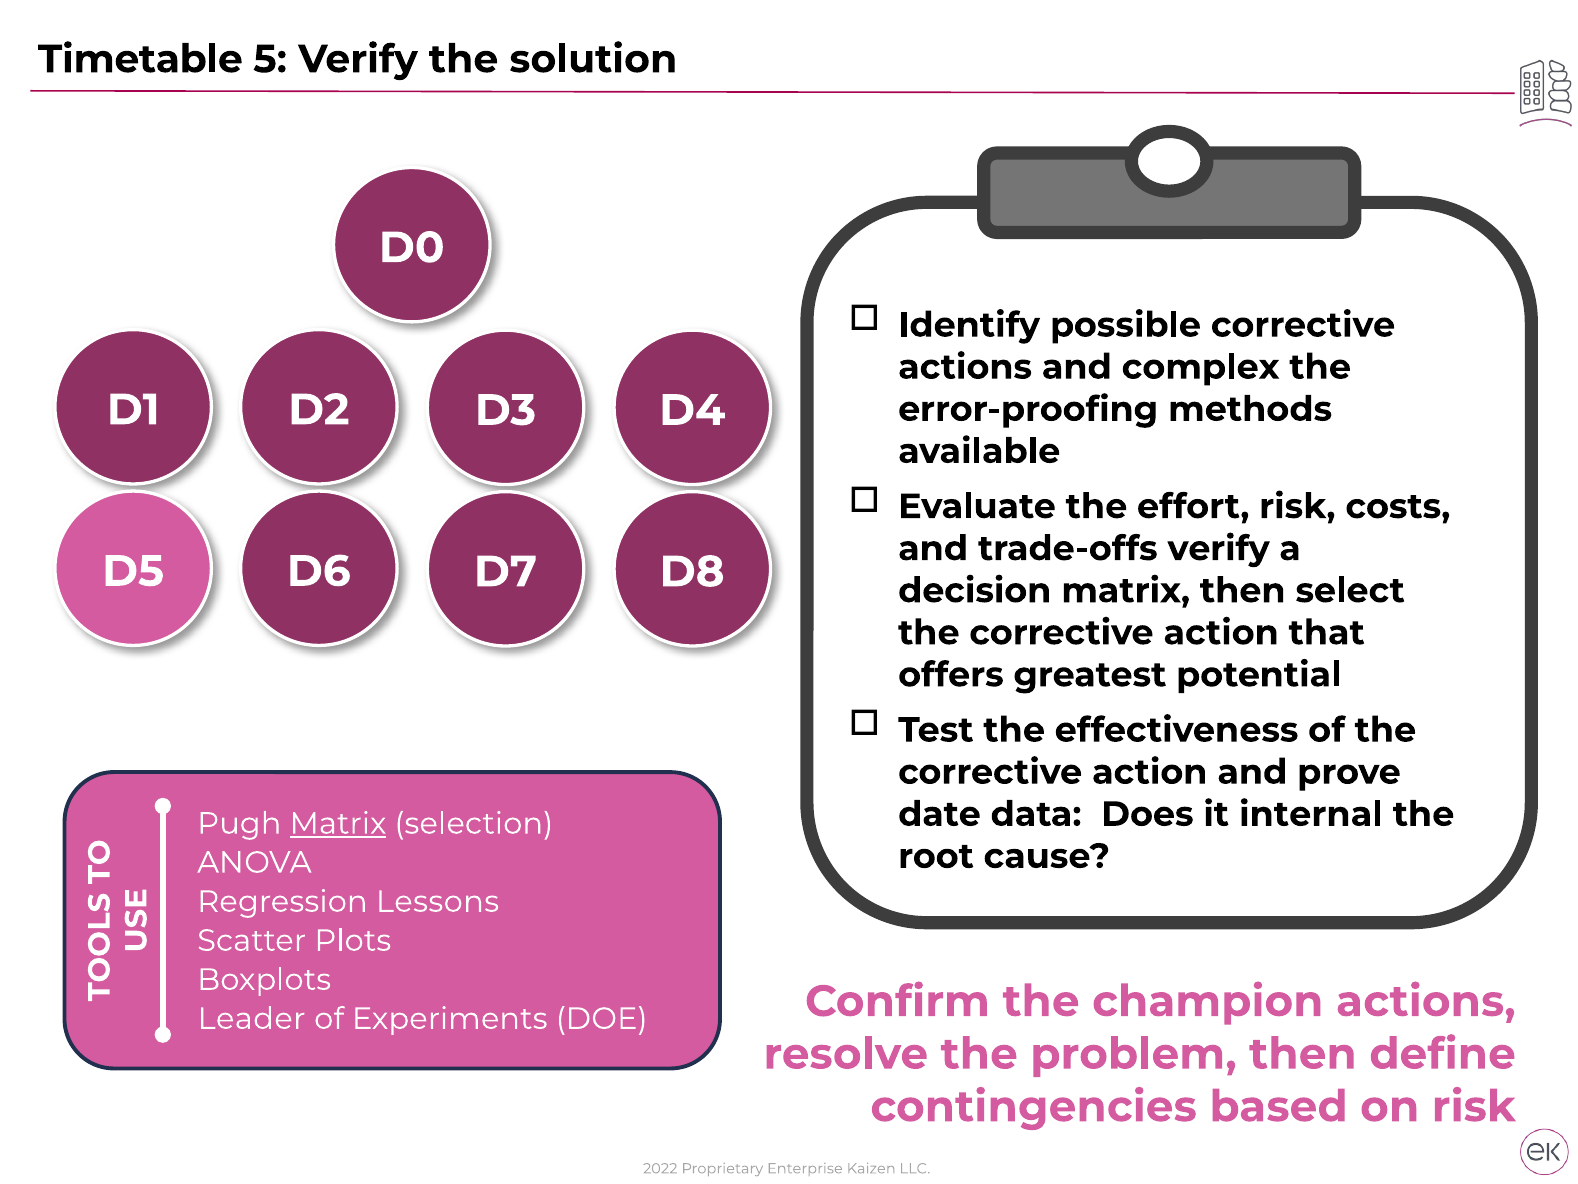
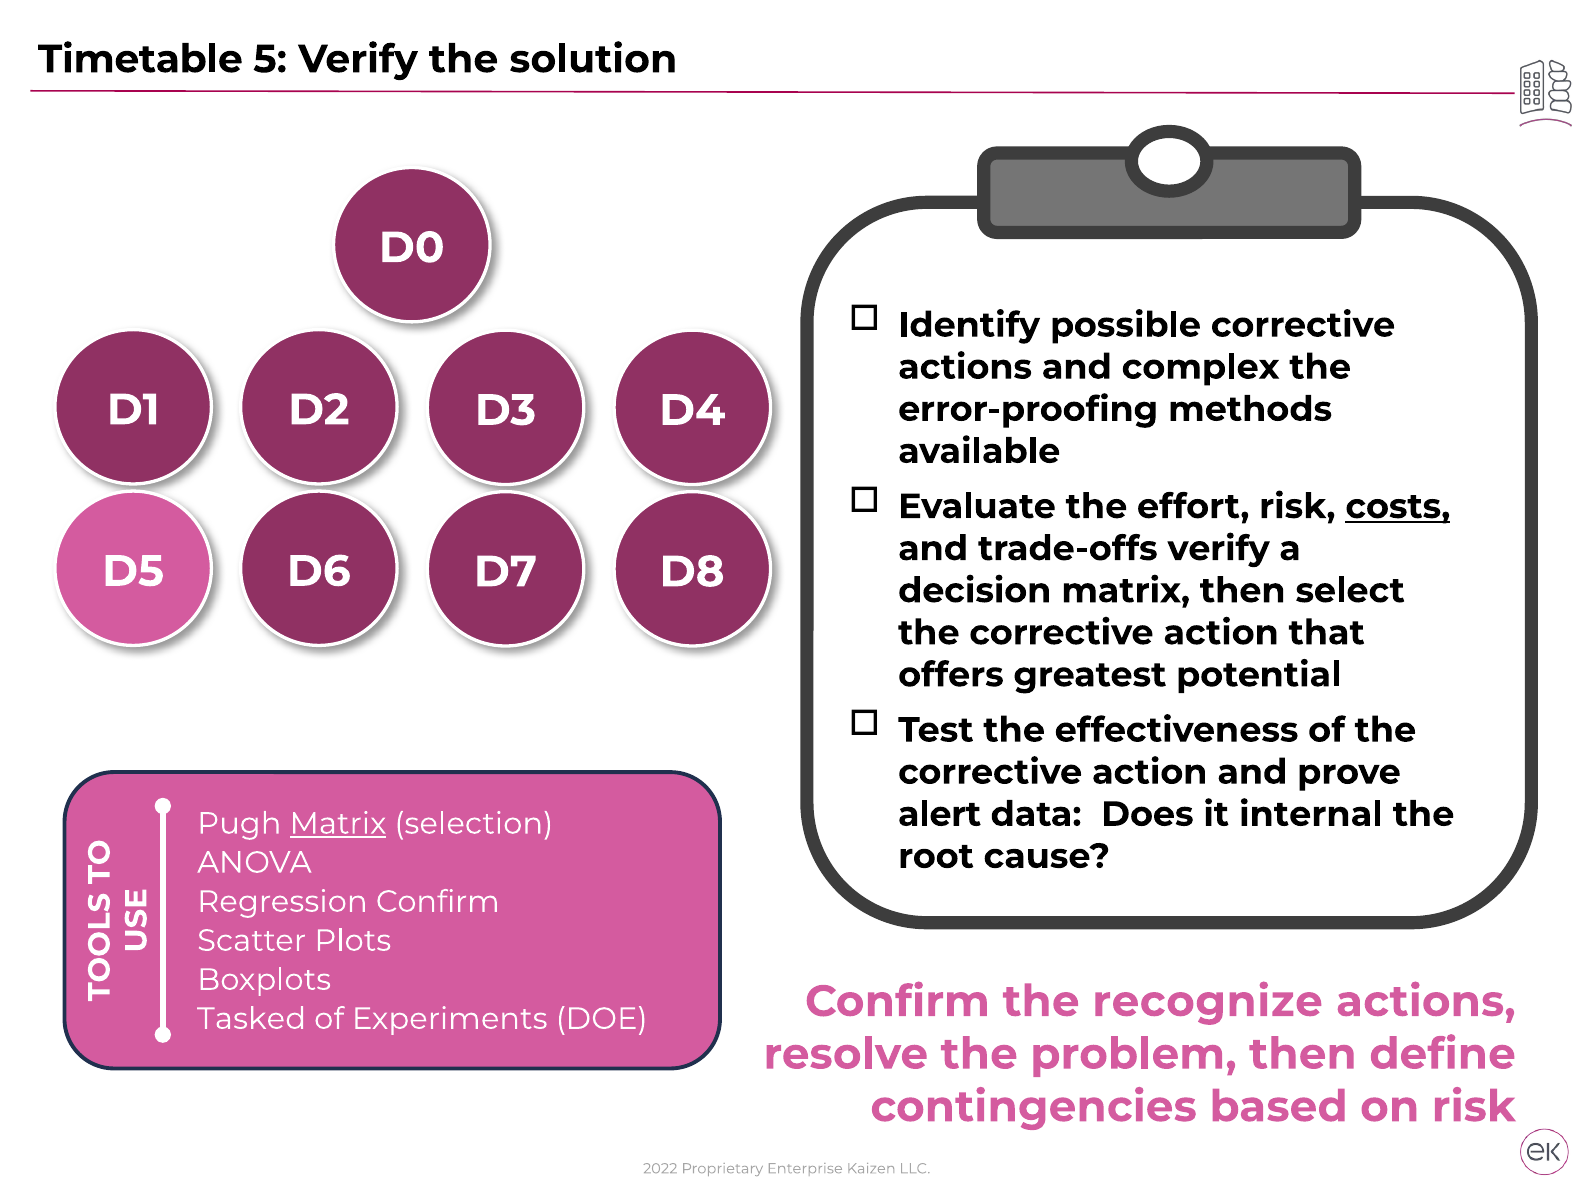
costs underline: none -> present
date: date -> alert
Regression Lessons: Lessons -> Confirm
champion: champion -> recognize
Leader: Leader -> Tasked
